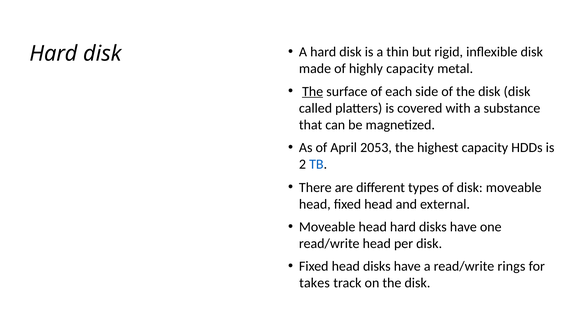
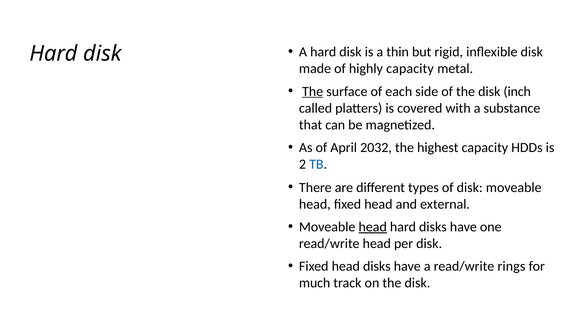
disk disk: disk -> inch
2053: 2053 -> 2032
head at (373, 227) underline: none -> present
takes: takes -> much
